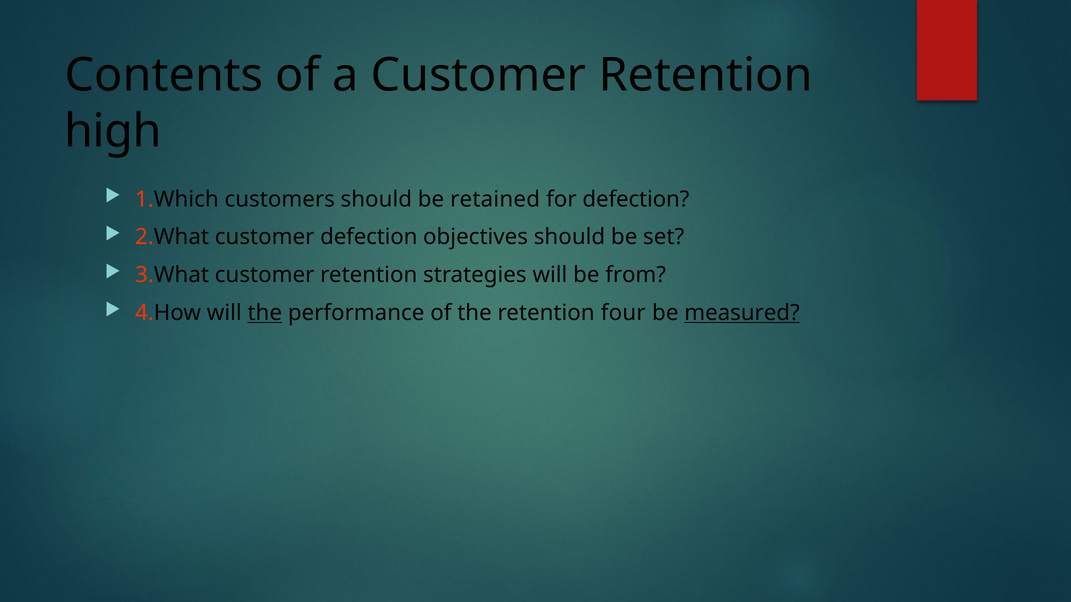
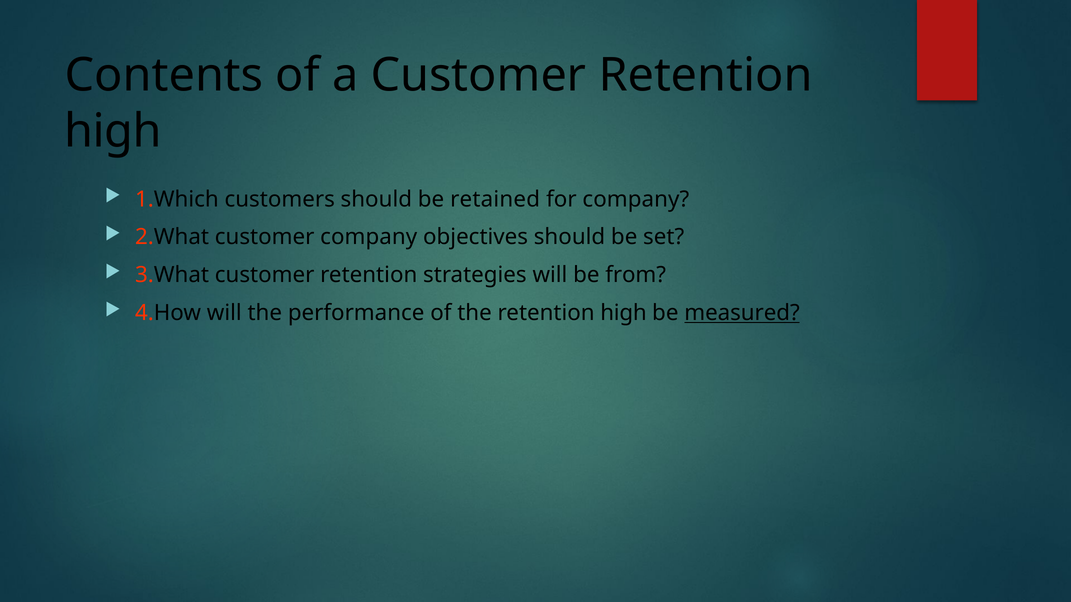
for defection: defection -> company
customer defection: defection -> company
the at (265, 313) underline: present -> none
the retention four: four -> high
